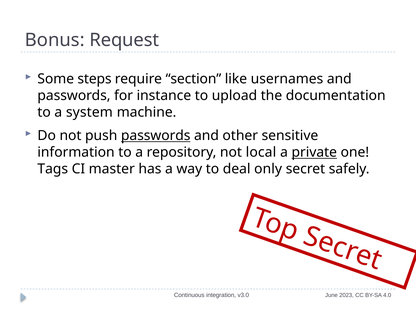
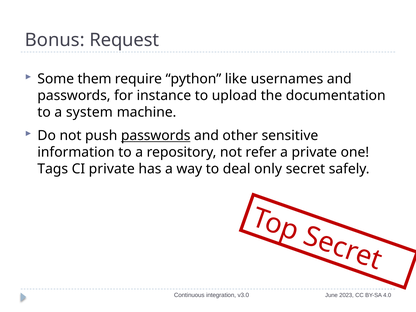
steps: steps -> them
section: section -> python
local: local -> refer
private at (314, 152) underline: present -> none
CI master: master -> private
